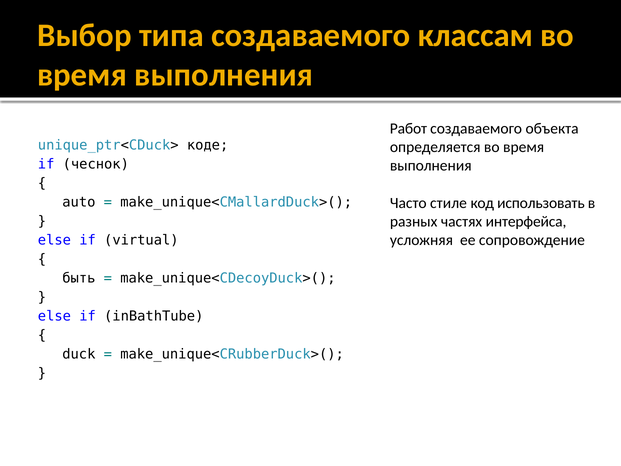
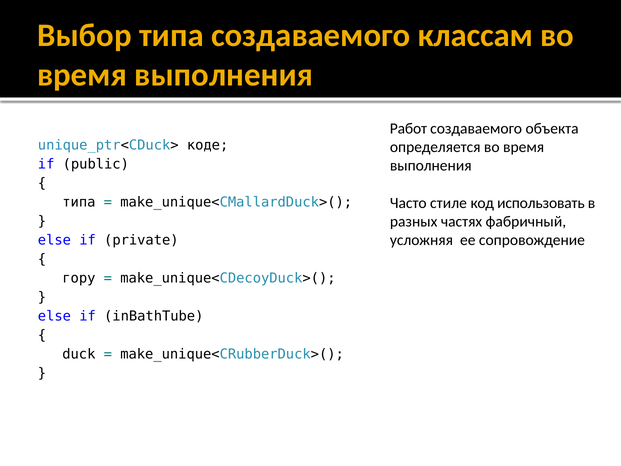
чеснок: чеснок -> public
auto at (79, 202): auto -> типа
интерфейса: интерфейса -> фабричный
virtual: virtual -> private
быть: быть -> гору
